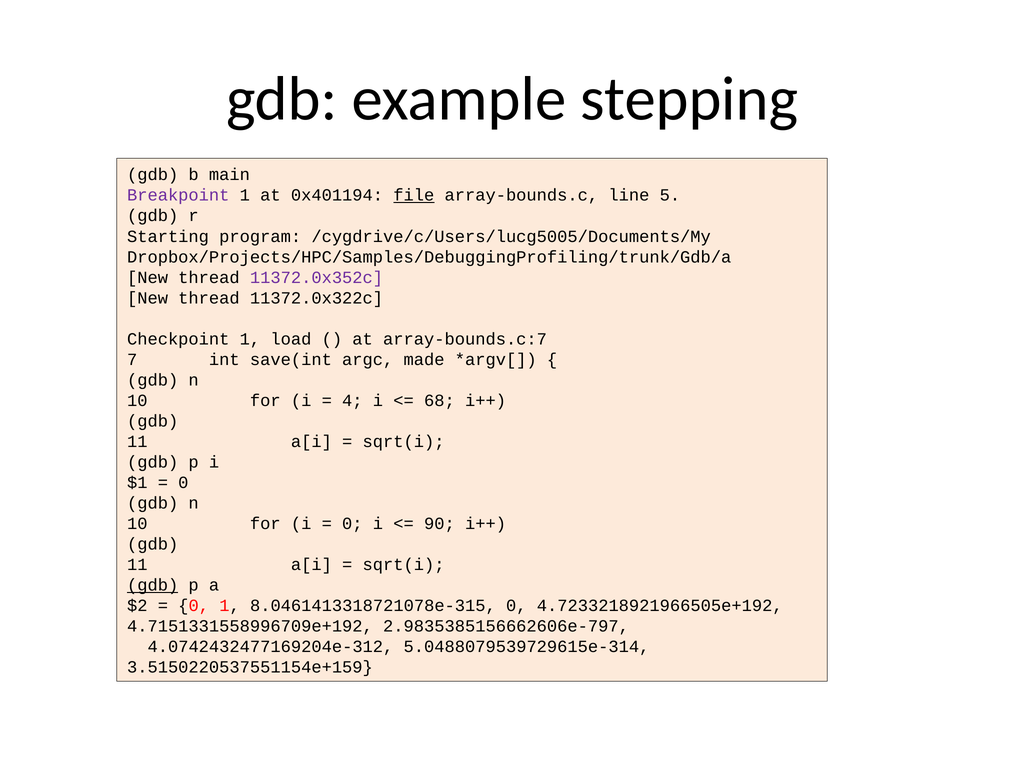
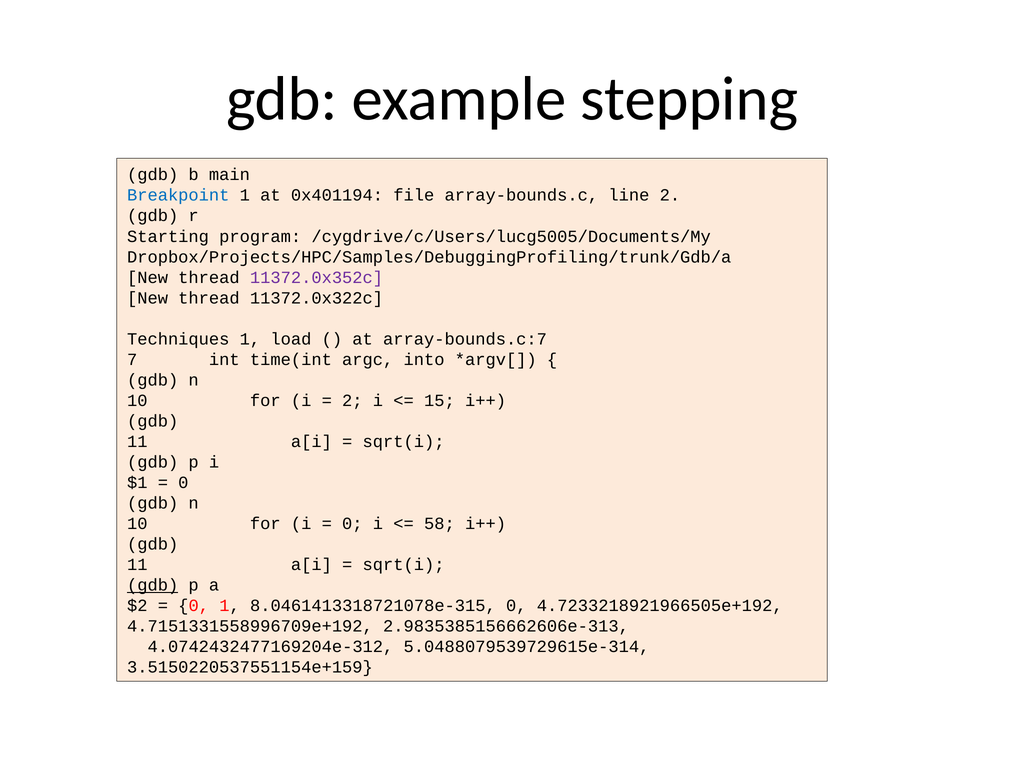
Breakpoint colour: purple -> blue
file underline: present -> none
line 5: 5 -> 2
Checkpoint: Checkpoint -> Techniques
save(int: save(int -> time(int
made: made -> into
4 at (352, 400): 4 -> 2
68: 68 -> 15
90: 90 -> 58
2.9835385156662606e-797: 2.9835385156662606e-797 -> 2.9835385156662606e-313
